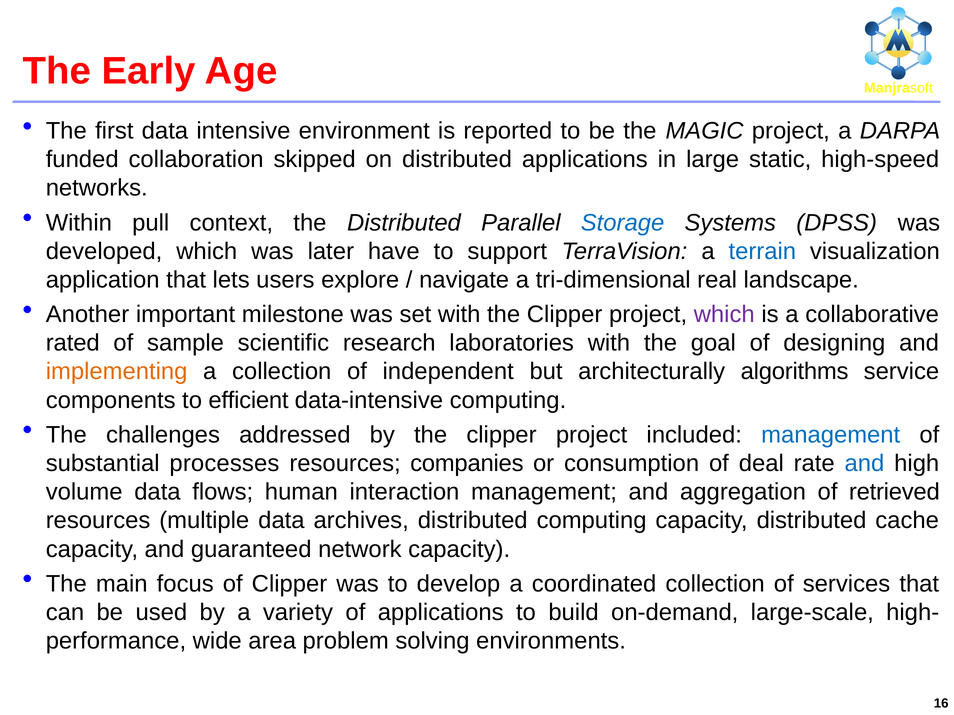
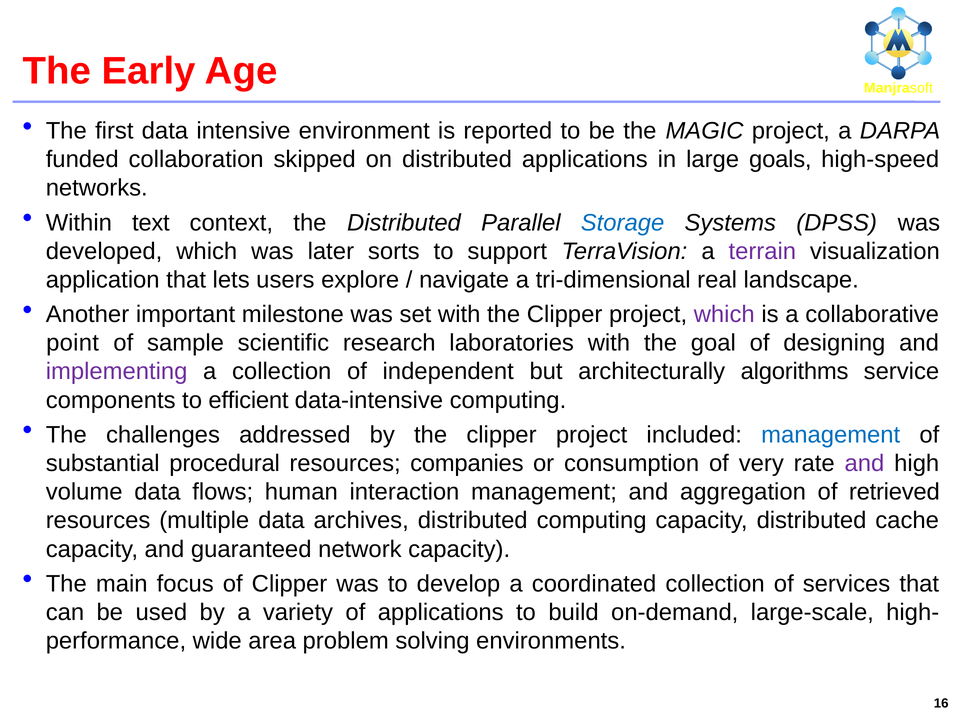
static: static -> goals
pull: pull -> text
have: have -> sorts
terrain colour: blue -> purple
rated: rated -> point
implementing colour: orange -> purple
processes: processes -> procedural
deal: deal -> very
and at (864, 464) colour: blue -> purple
